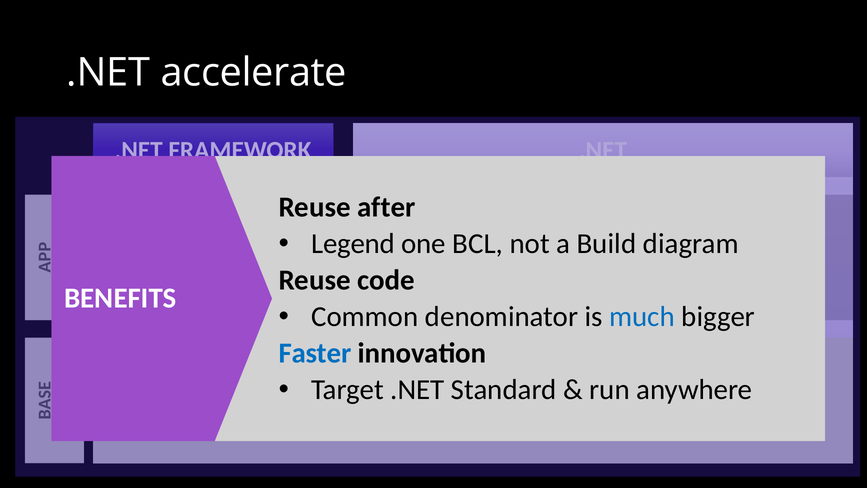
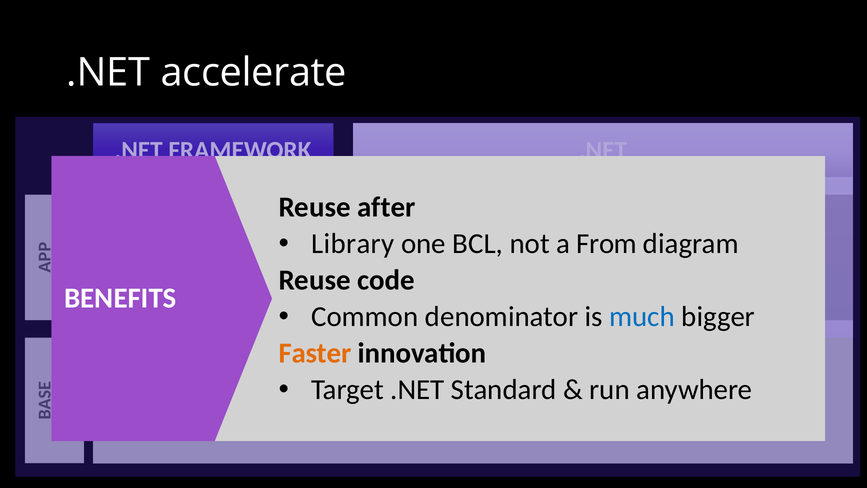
Legend: Legend -> Library
Build: Build -> From
Faster colour: blue -> orange
